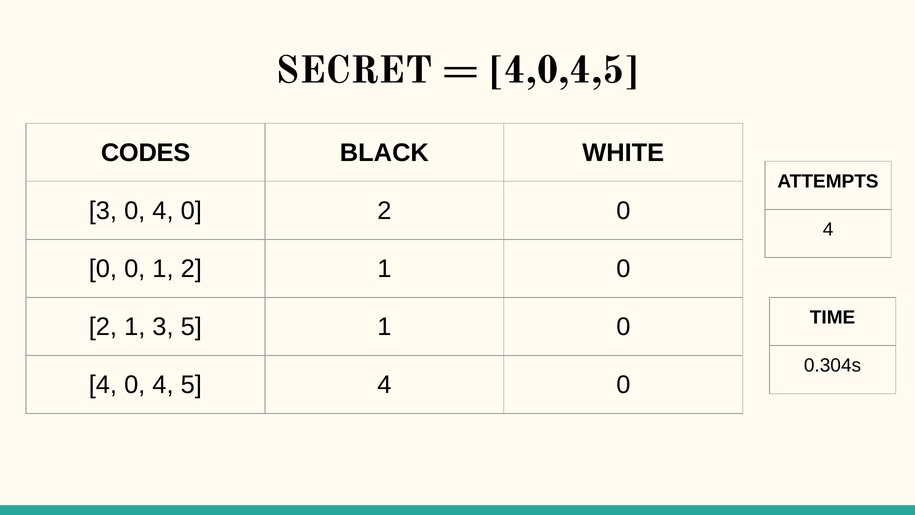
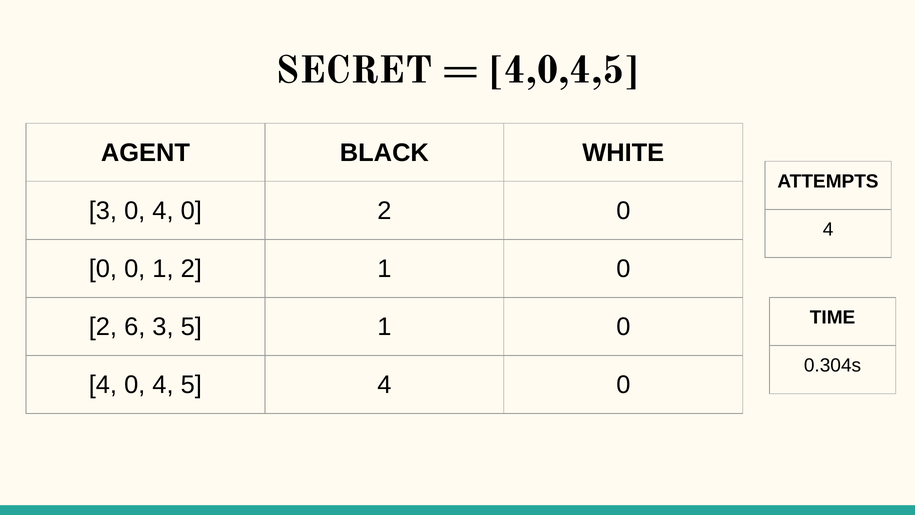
CODES: CODES -> AGENT
1 at (135, 327): 1 -> 6
